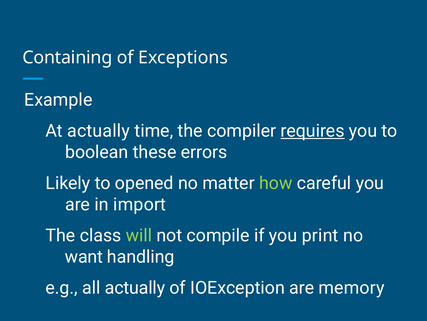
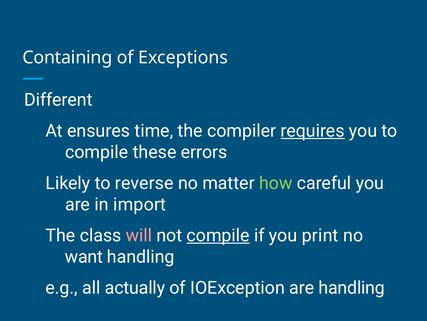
Example: Example -> Different
At actually: actually -> ensures
boolean at (97, 152): boolean -> compile
opened: opened -> reverse
will colour: light green -> pink
compile at (218, 235) underline: none -> present
are memory: memory -> handling
